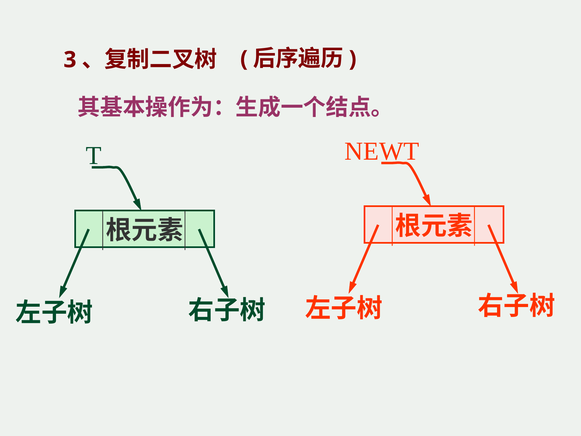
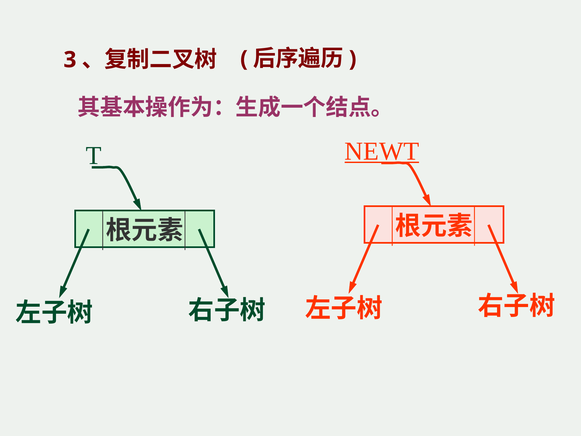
NEWT underline: none -> present
